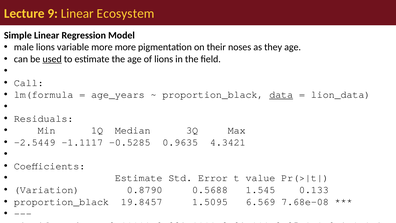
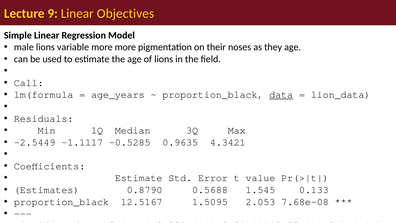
Ecosystem: Ecosystem -> Objectives
used underline: present -> none
Variation: Variation -> Estimates
19.8457: 19.8457 -> 12.5167
6.569: 6.569 -> 2.053
